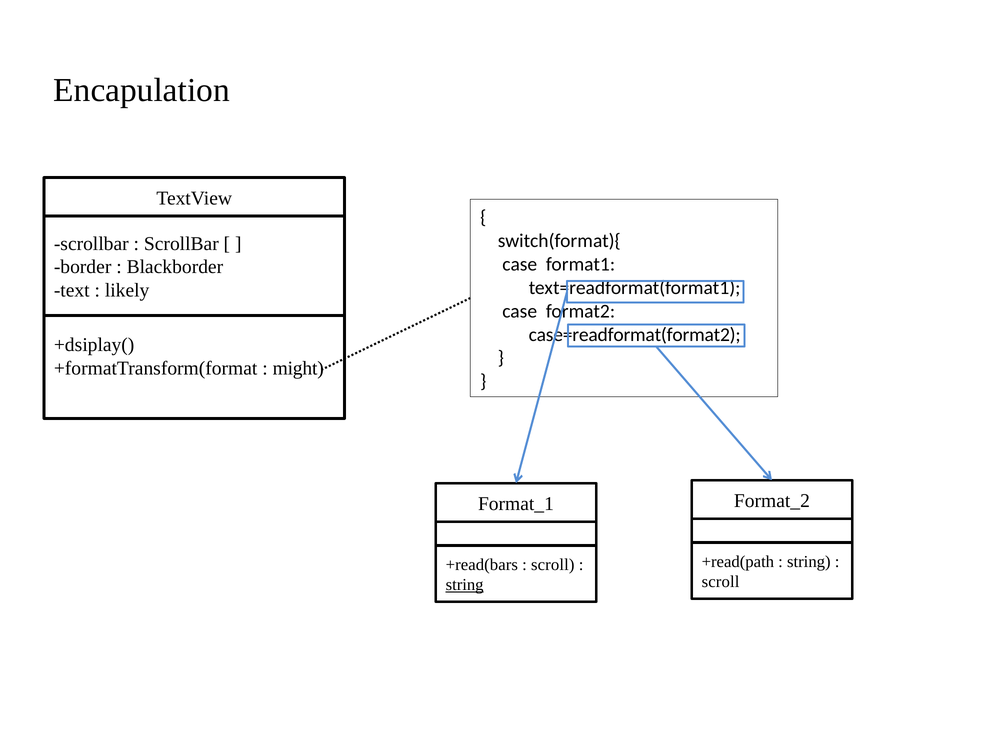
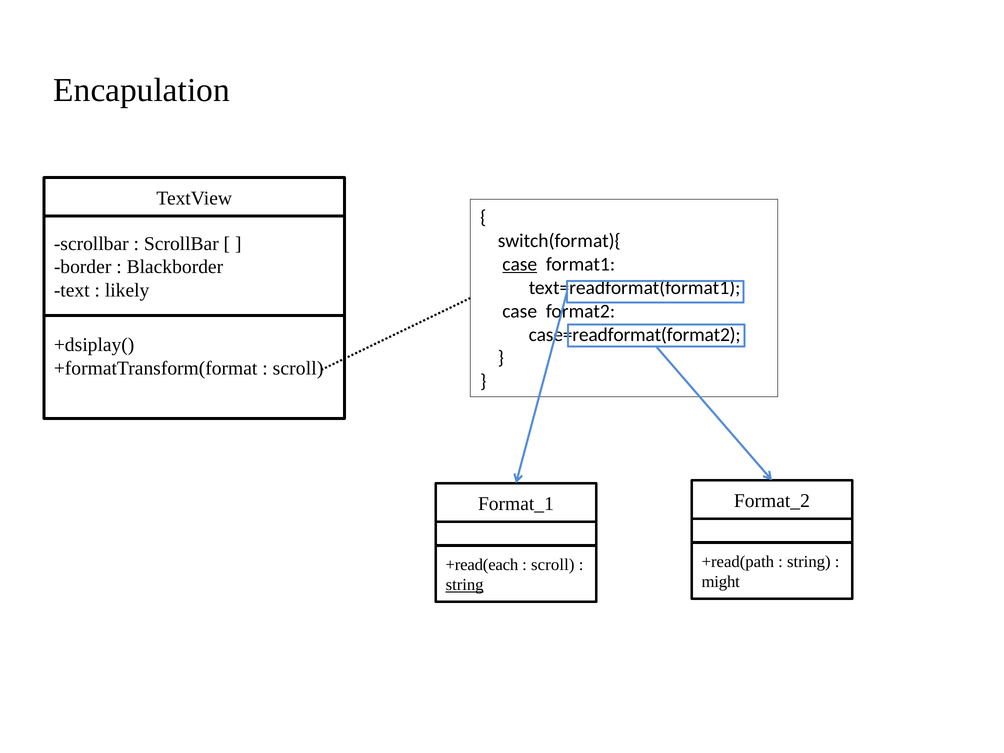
case at (520, 264) underline: none -> present
might at (298, 368): might -> scroll
+read(bars: +read(bars -> +read(each
scroll at (721, 582): scroll -> might
